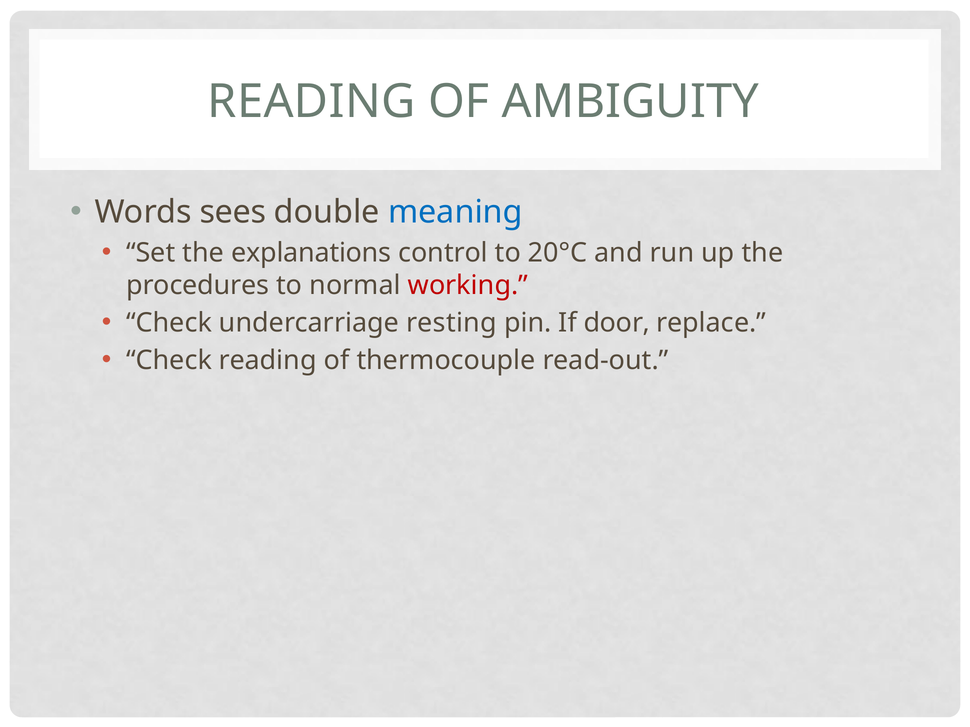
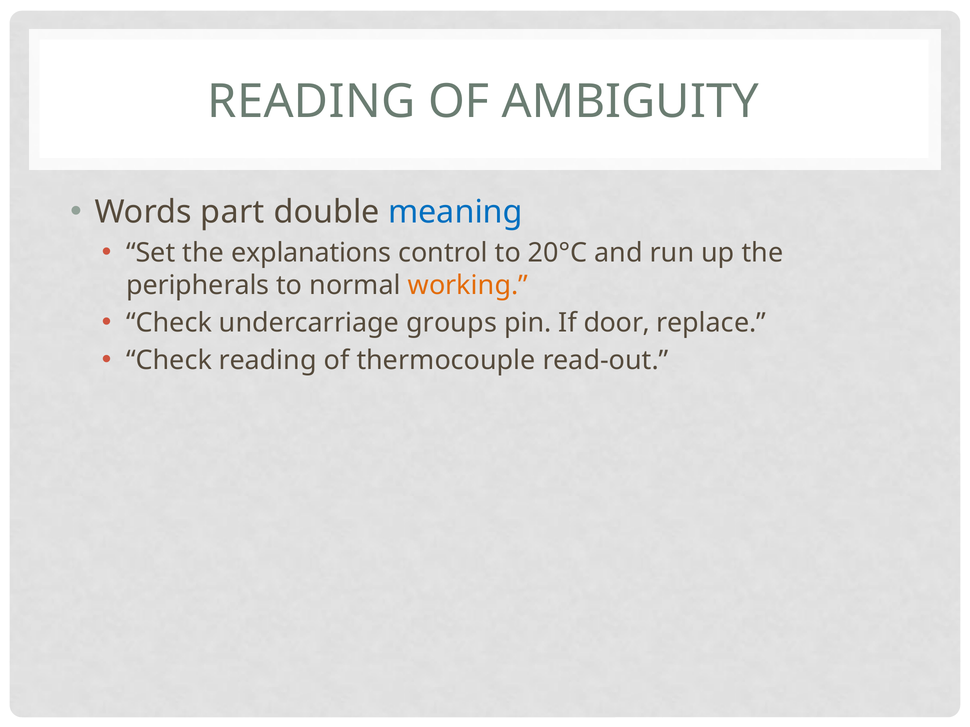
sees: sees -> part
procedures: procedures -> peripherals
working colour: red -> orange
resting: resting -> groups
